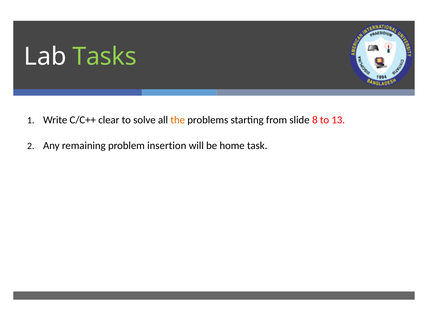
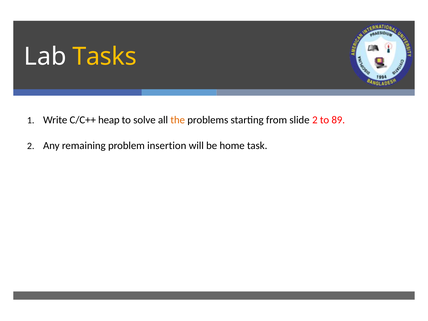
Tasks colour: light green -> yellow
clear: clear -> heap
slide 8: 8 -> 2
13: 13 -> 89
